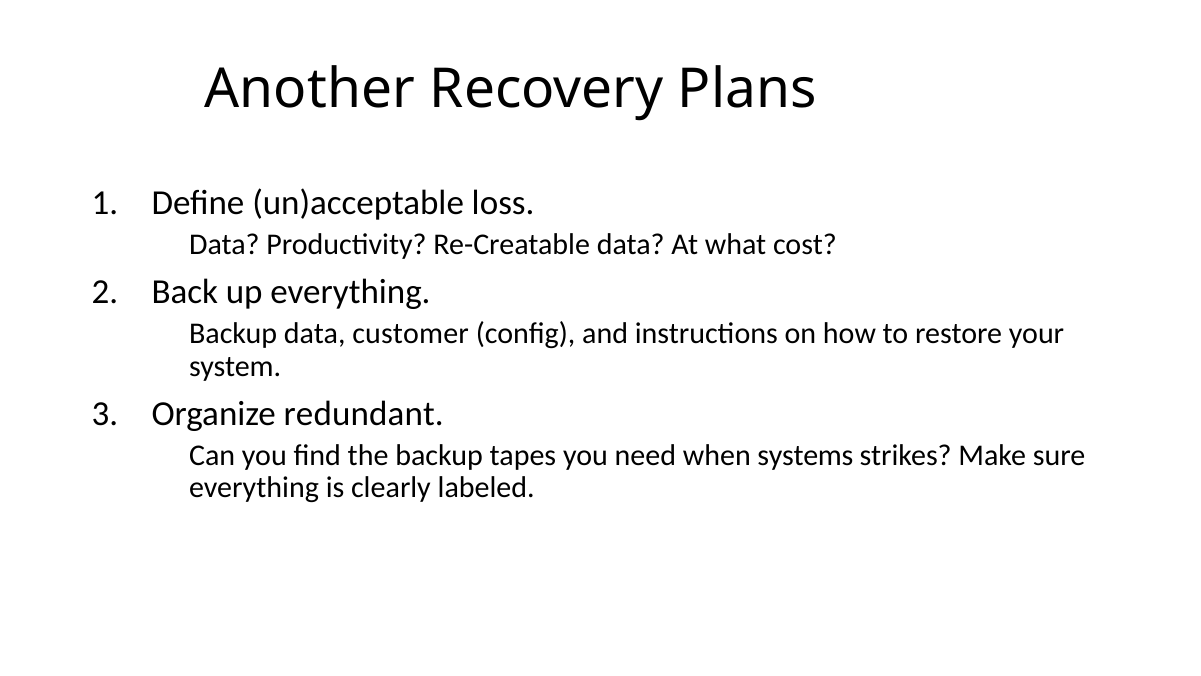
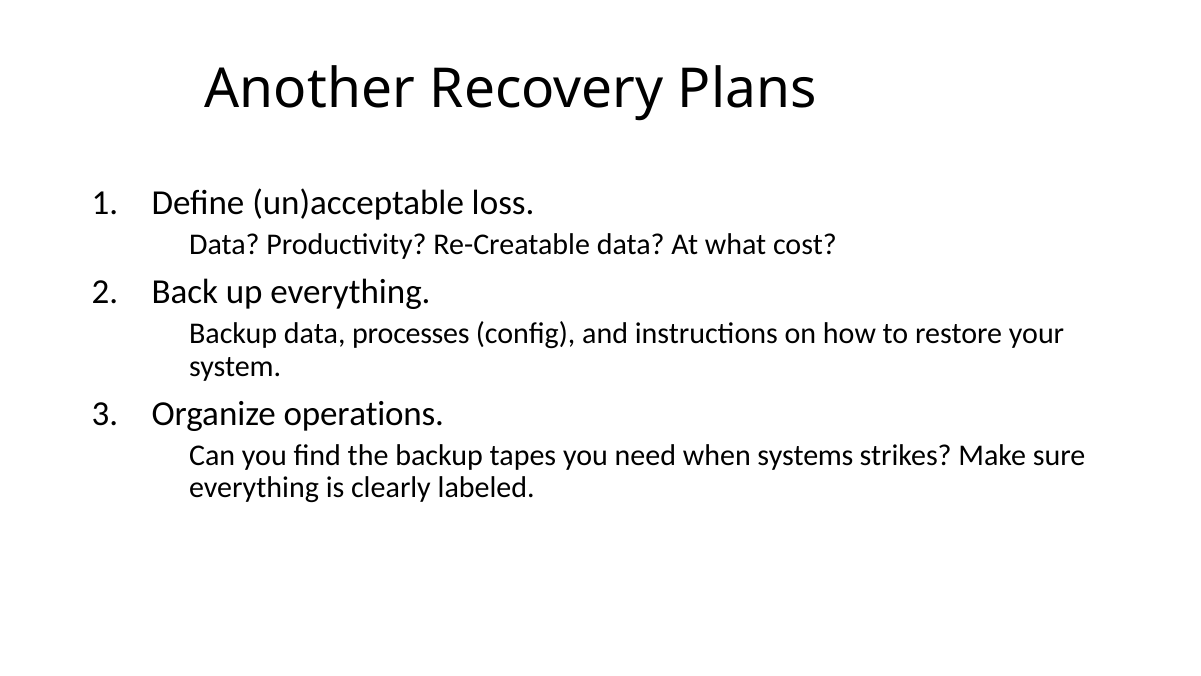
customer: customer -> processes
redundant: redundant -> operations
